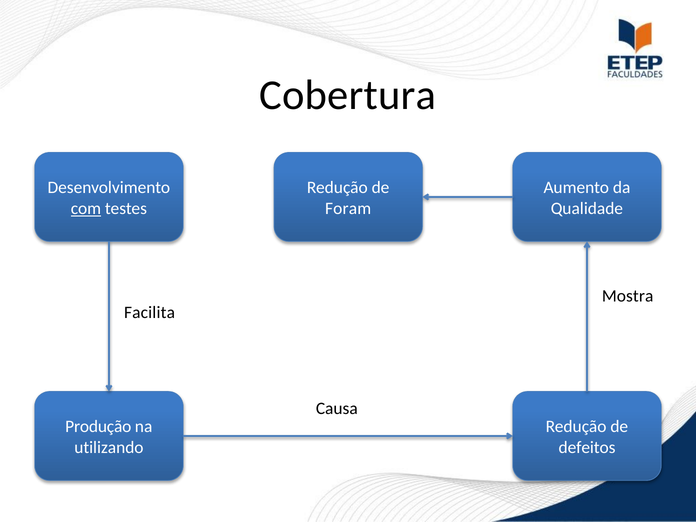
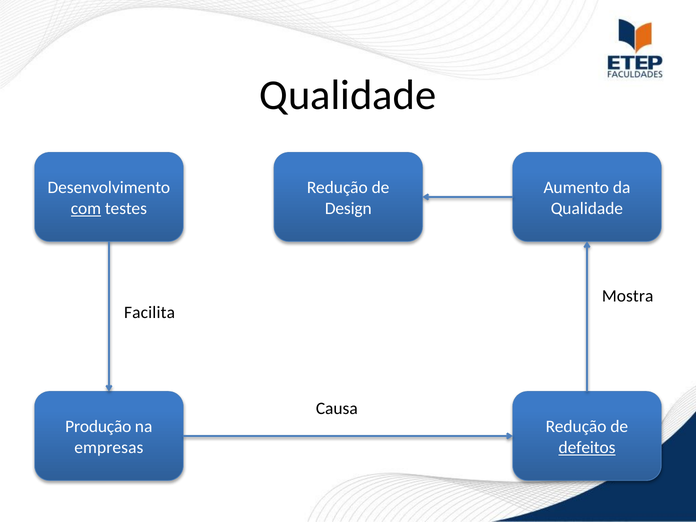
Cobertura at (348, 95): Cobertura -> Qualidade
Foram: Foram -> Design
utilizando: utilizando -> empresas
defeitos underline: none -> present
